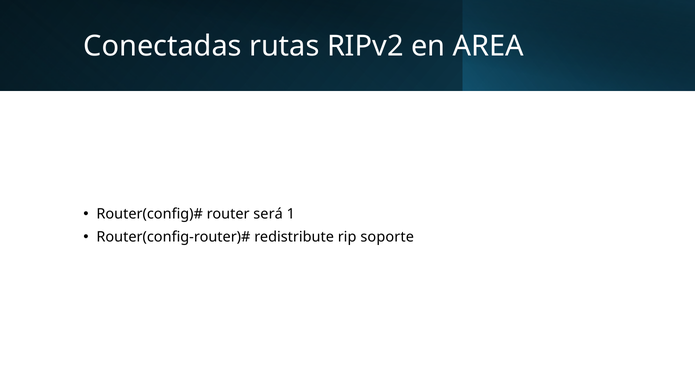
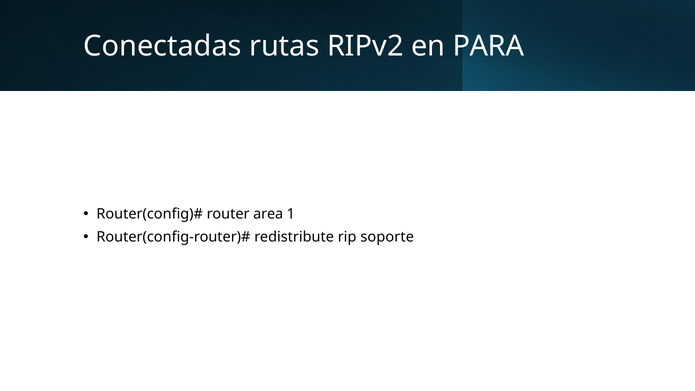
AREA: AREA -> PARA
será: será -> area
